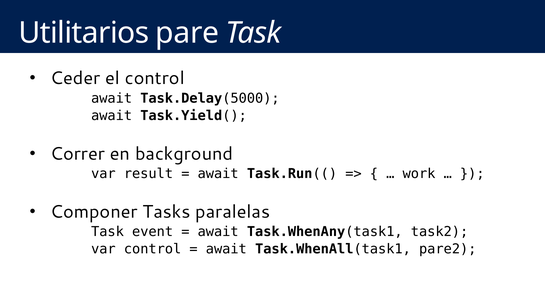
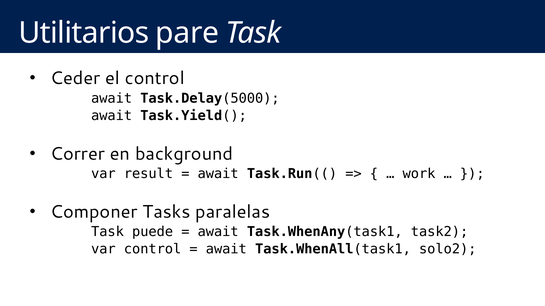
event: event -> puede
pare2: pare2 -> solo2
